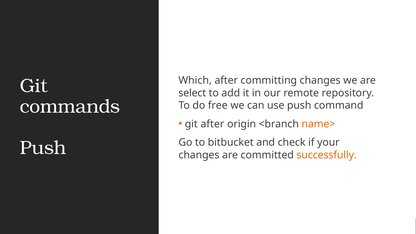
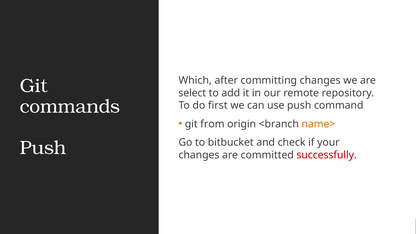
free: free -> first
git after: after -> from
successfully colour: orange -> red
